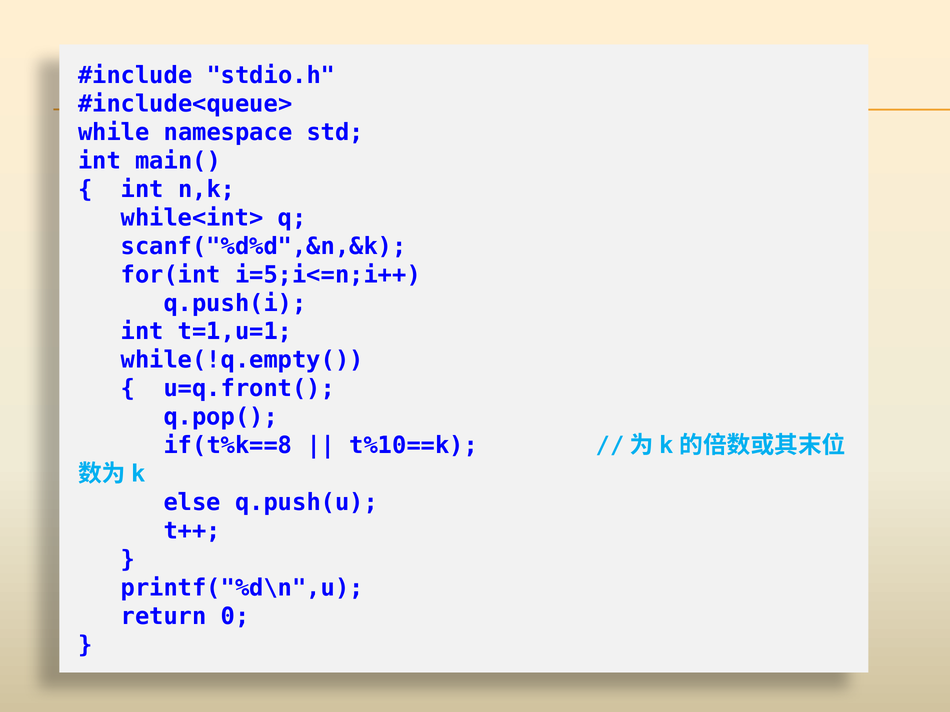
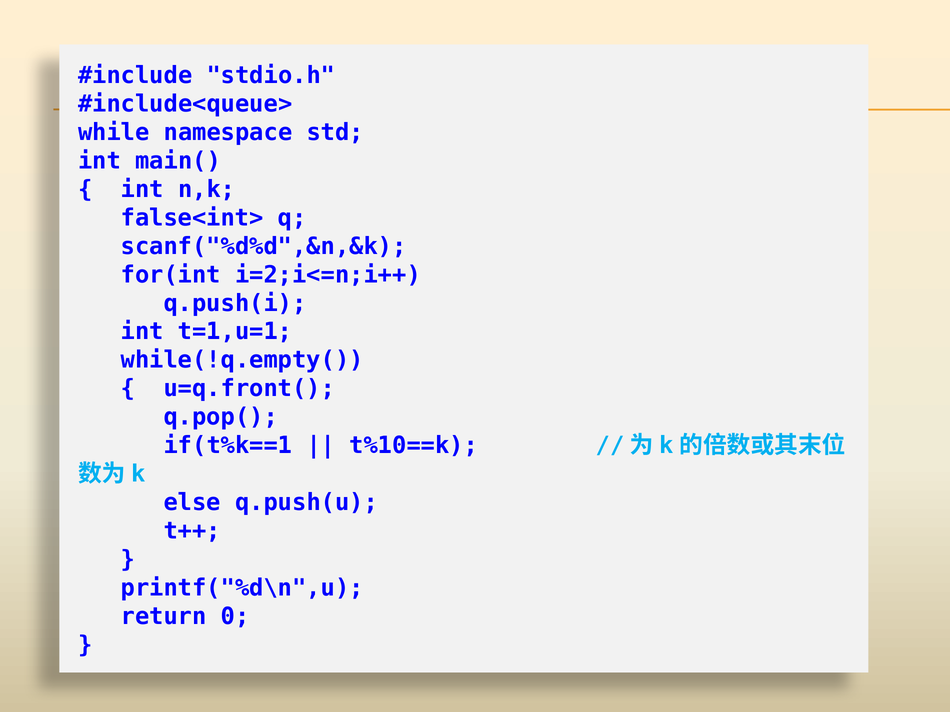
while<int>: while<int> -> false<int>
i=5;i<=n;i++: i=5;i<=n;i++ -> i=2;i<=n;i++
if(t%k==8: if(t%k==8 -> if(t%k==1
